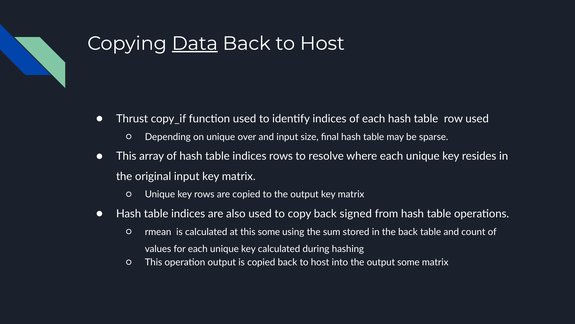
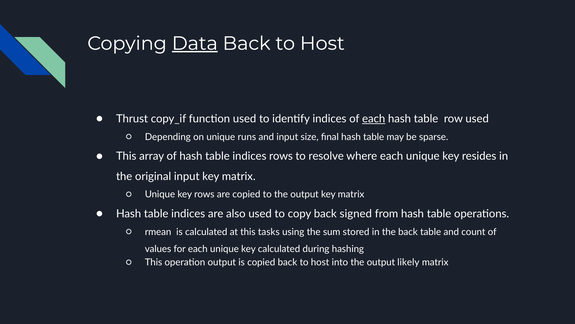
each at (374, 119) underline: none -> present
over: over -> runs
this some: some -> tasks
output some: some -> likely
